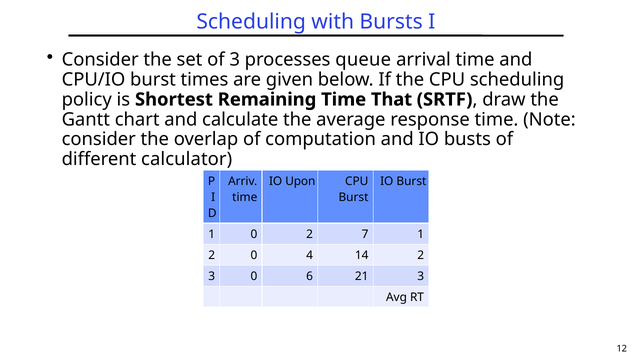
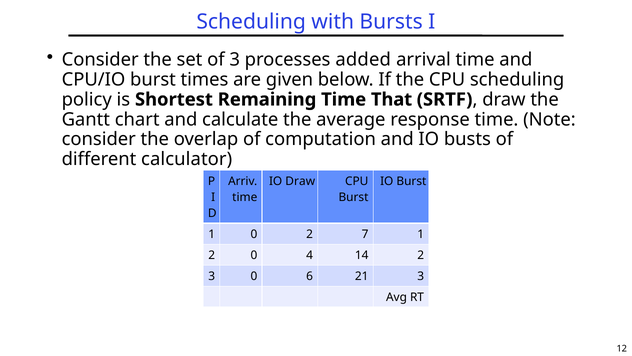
queue: queue -> added
IO Upon: Upon -> Draw
